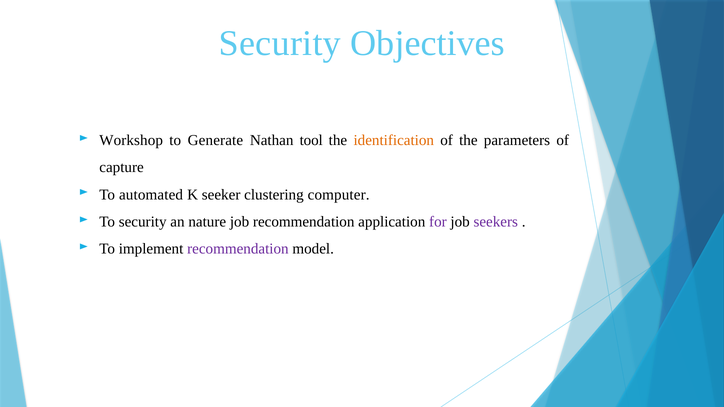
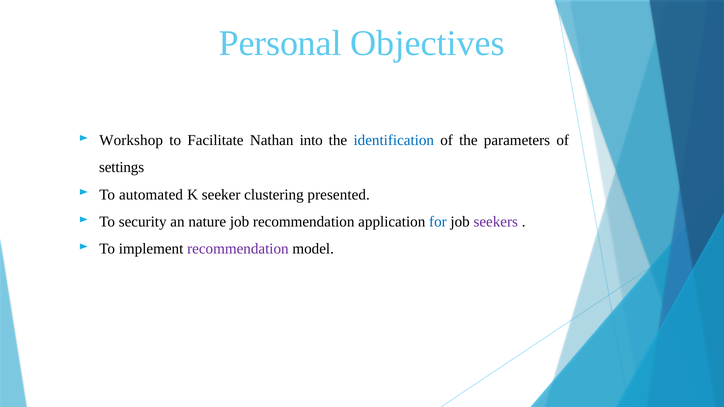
Security at (280, 43): Security -> Personal
Generate: Generate -> Facilitate
tool: tool -> into
identification colour: orange -> blue
capture: capture -> settings
computer: computer -> presented
for colour: purple -> blue
